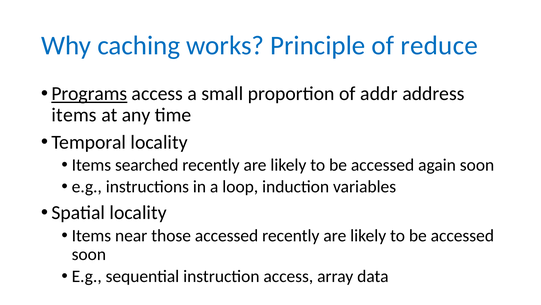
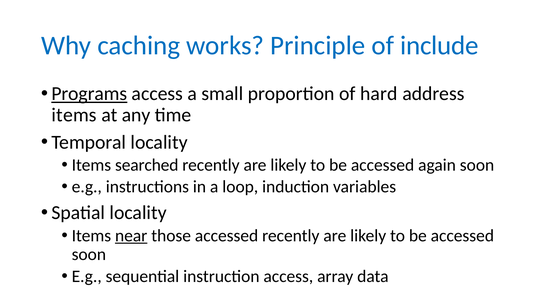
reduce: reduce -> include
addr: addr -> hard
near underline: none -> present
